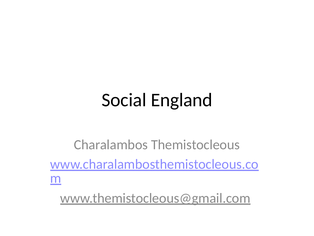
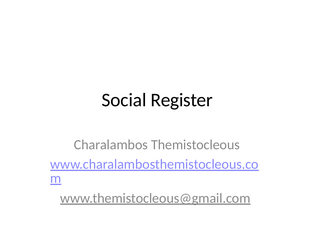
England: England -> Register
